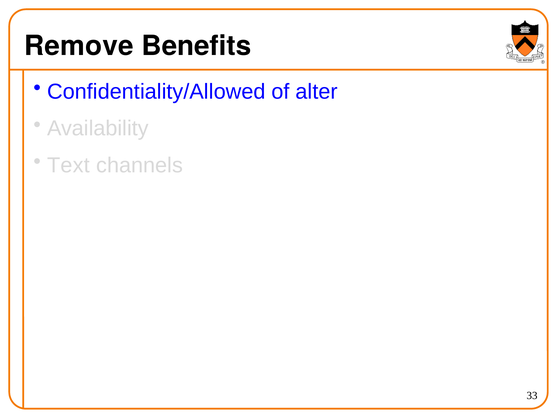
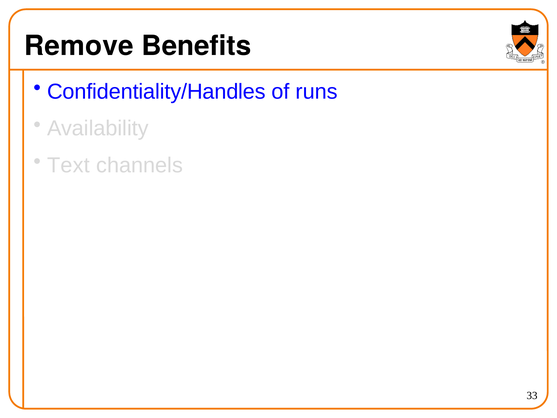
Confidentiality/Allowed: Confidentiality/Allowed -> Confidentiality/Handles
alter: alter -> runs
